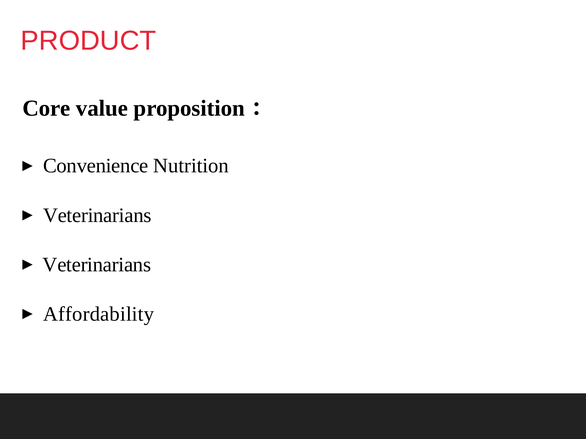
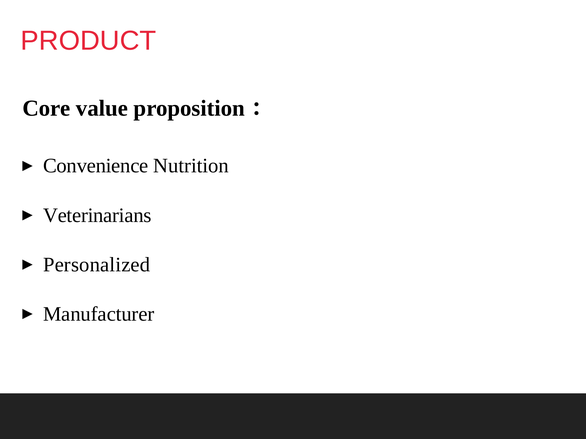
Veterinarians at (97, 265): Veterinarians -> Personalized
Affordability: Affordability -> Manufacturer
